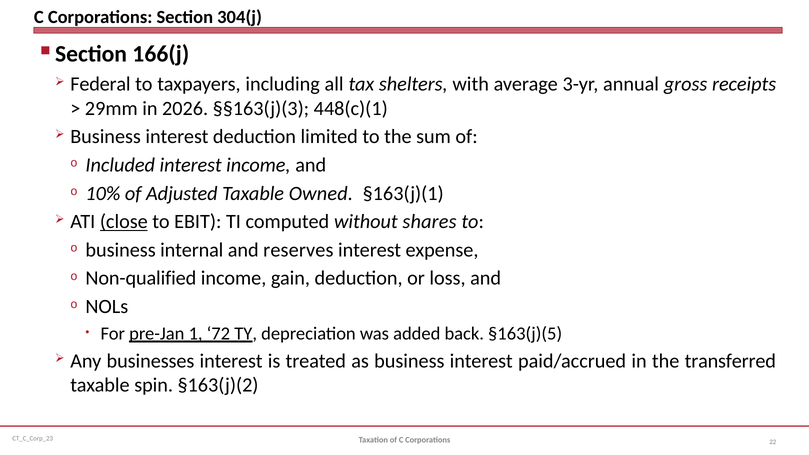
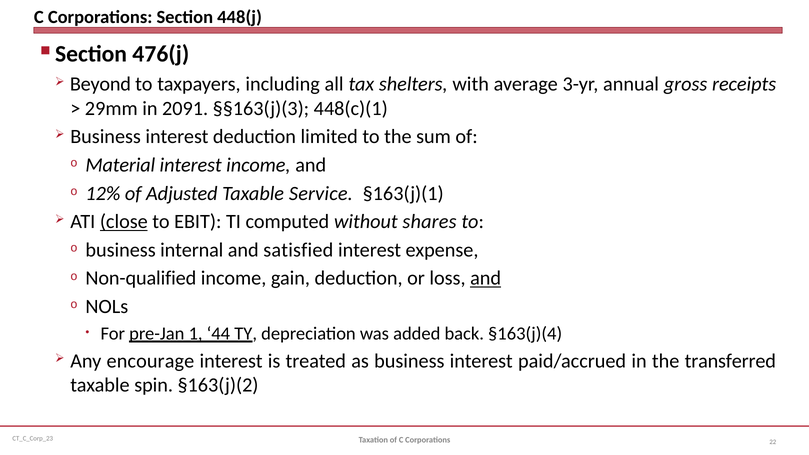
304(j: 304(j -> 448(j
166(j: 166(j -> 476(j
Federal: Federal -> Beyond
2026: 2026 -> 2091
Included: Included -> Material
10%: 10% -> 12%
Owned: Owned -> Service
reserves: reserves -> satisfied
and at (486, 278) underline: none -> present
72: 72 -> 44
§163(j)(5: §163(j)(5 -> §163(j)(4
businesses: businesses -> encourage
